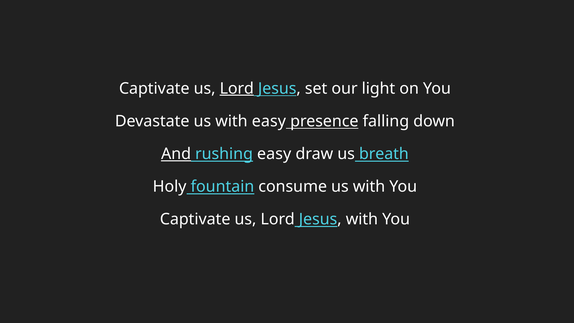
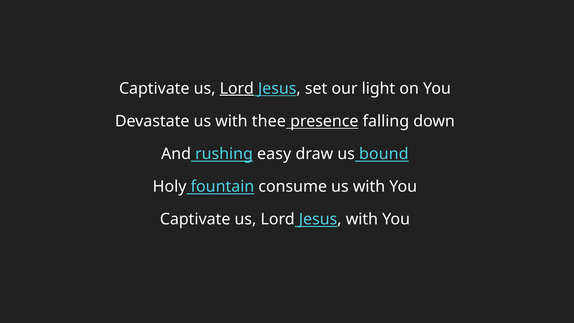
with easy: easy -> thee
And underline: present -> none
breath: breath -> bound
